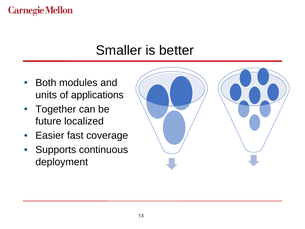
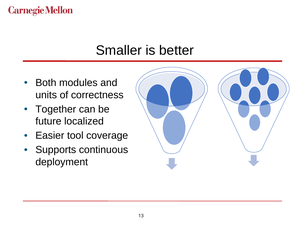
applications: applications -> correctness
fast: fast -> tool
